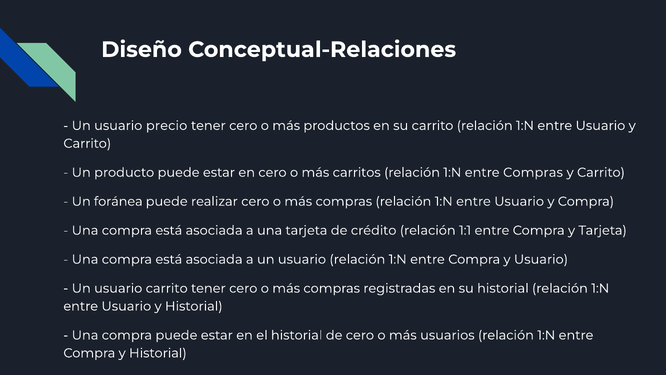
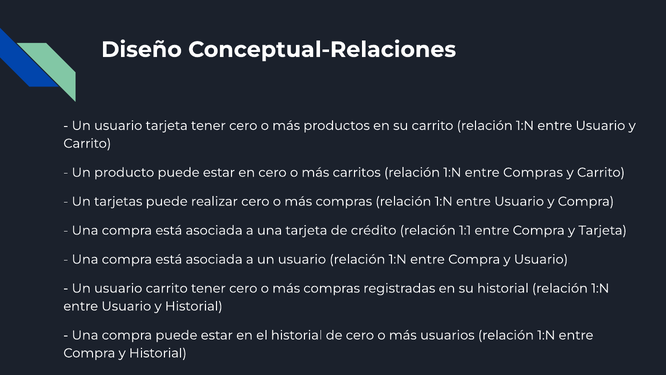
usuario precio: precio -> tarjeta
foránea: foránea -> tarjetas
